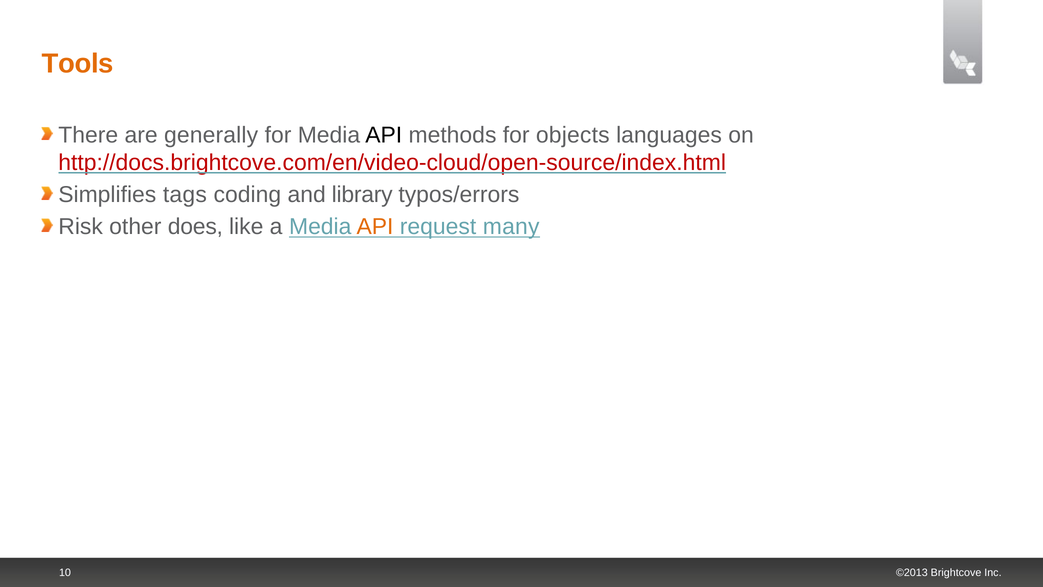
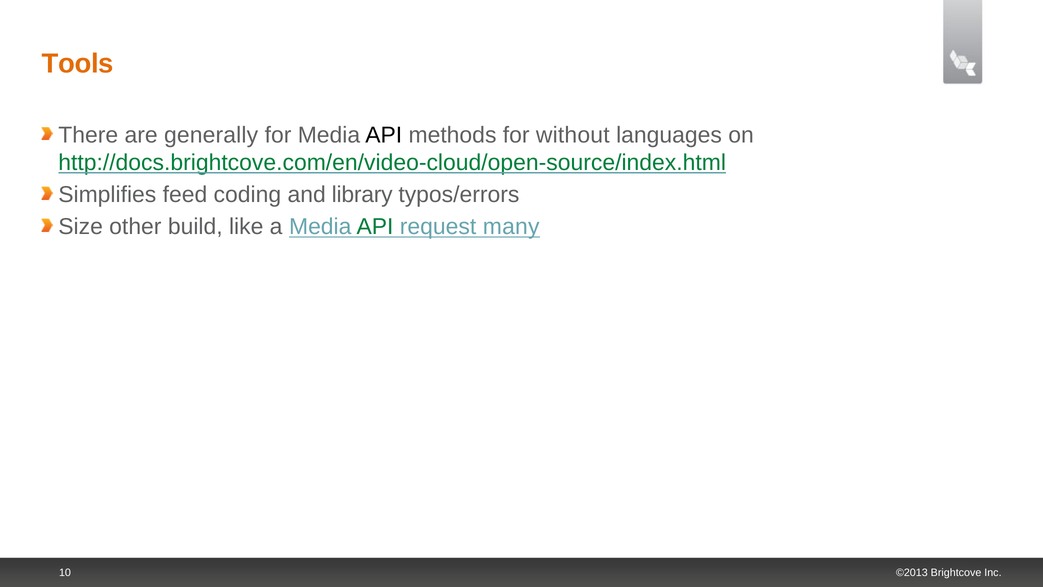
objects: objects -> without
http://docs.brightcove.com/en/video-cloud/open-source/index.html colour: red -> green
tags: tags -> feed
Risk: Risk -> Size
does: does -> build
API at (375, 227) colour: orange -> green
